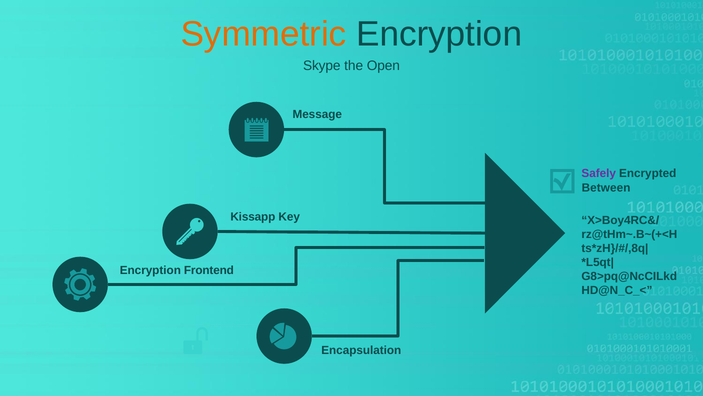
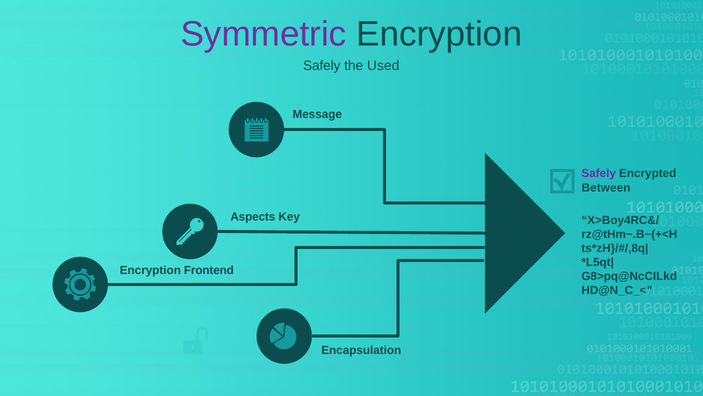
Symmetric colour: orange -> purple
Skype at (322, 66): Skype -> Safely
Open: Open -> Used
Kissapp: Kissapp -> Aspects
